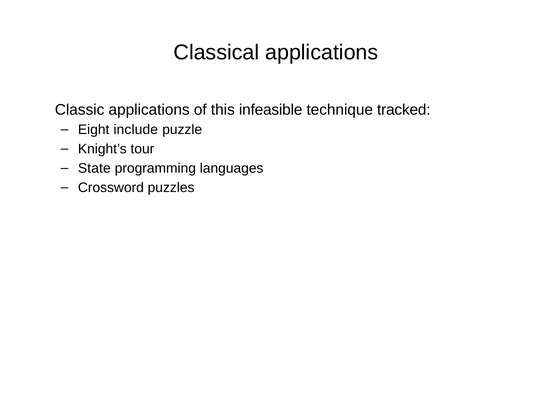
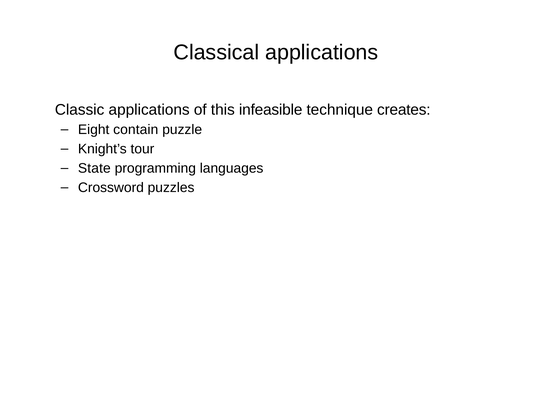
tracked: tracked -> creates
include: include -> contain
